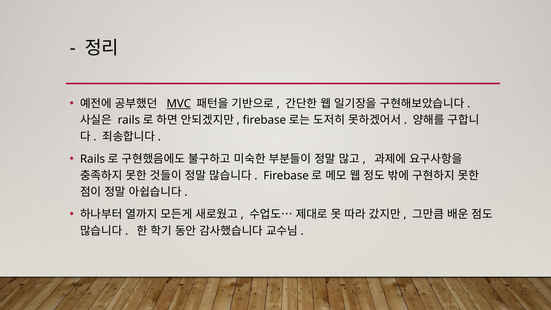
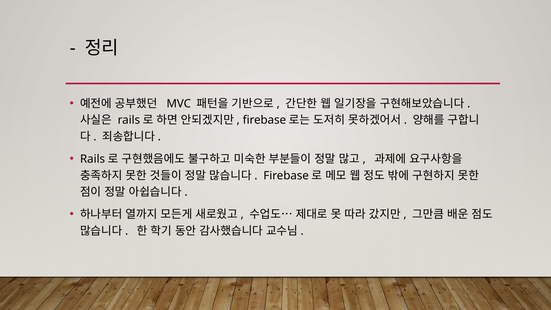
MVC underline: present -> none
